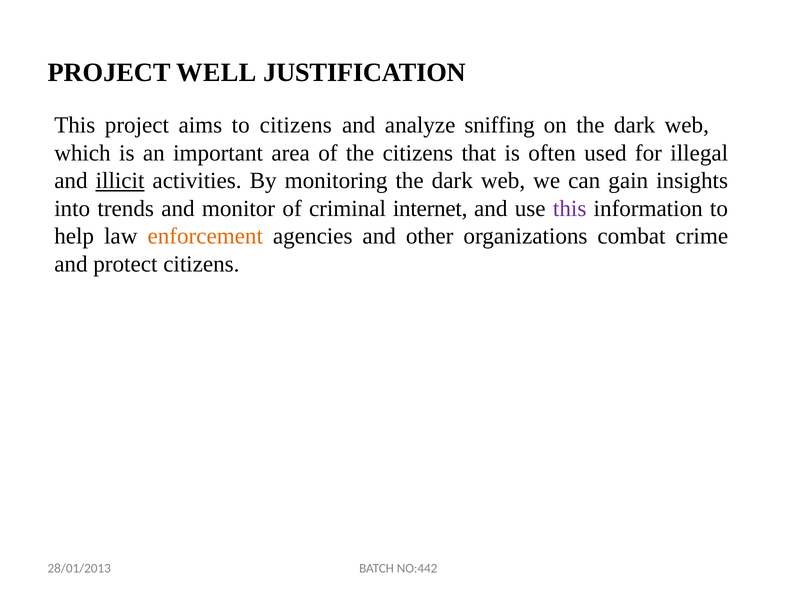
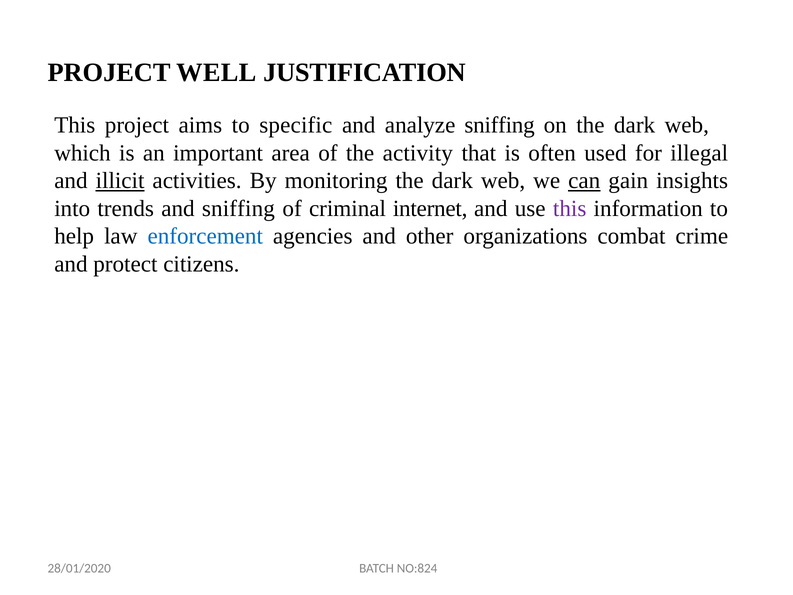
to citizens: citizens -> specific
the citizens: citizens -> activity
can underline: none -> present
and monitor: monitor -> sniffing
enforcement colour: orange -> blue
28/01/2013: 28/01/2013 -> 28/01/2020
NO:442: NO:442 -> NO:824
